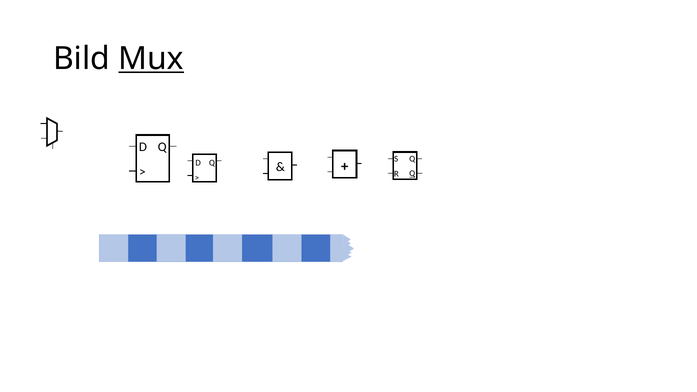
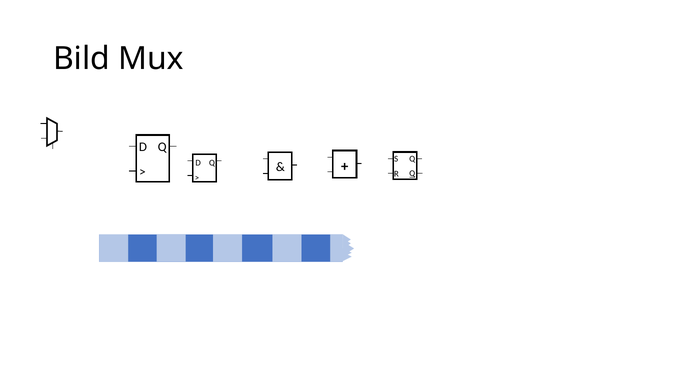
Mux underline: present -> none
